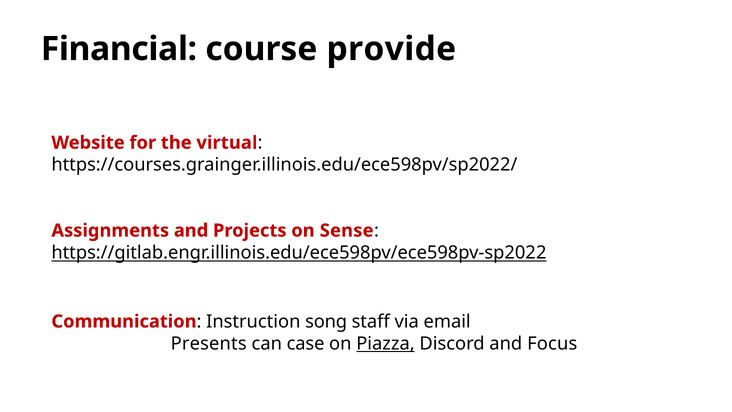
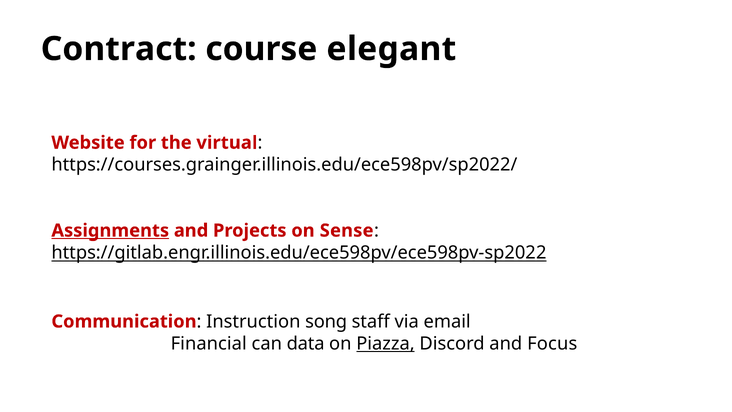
Financial: Financial -> Contract
provide: provide -> elegant
Assignments underline: none -> present
Presents: Presents -> Financial
case: case -> data
